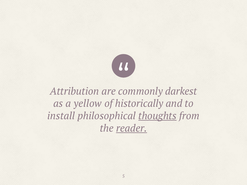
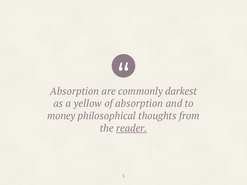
Attribution at (74, 91): Attribution -> Absorption
of historically: historically -> absorption
install: install -> money
thoughts underline: present -> none
